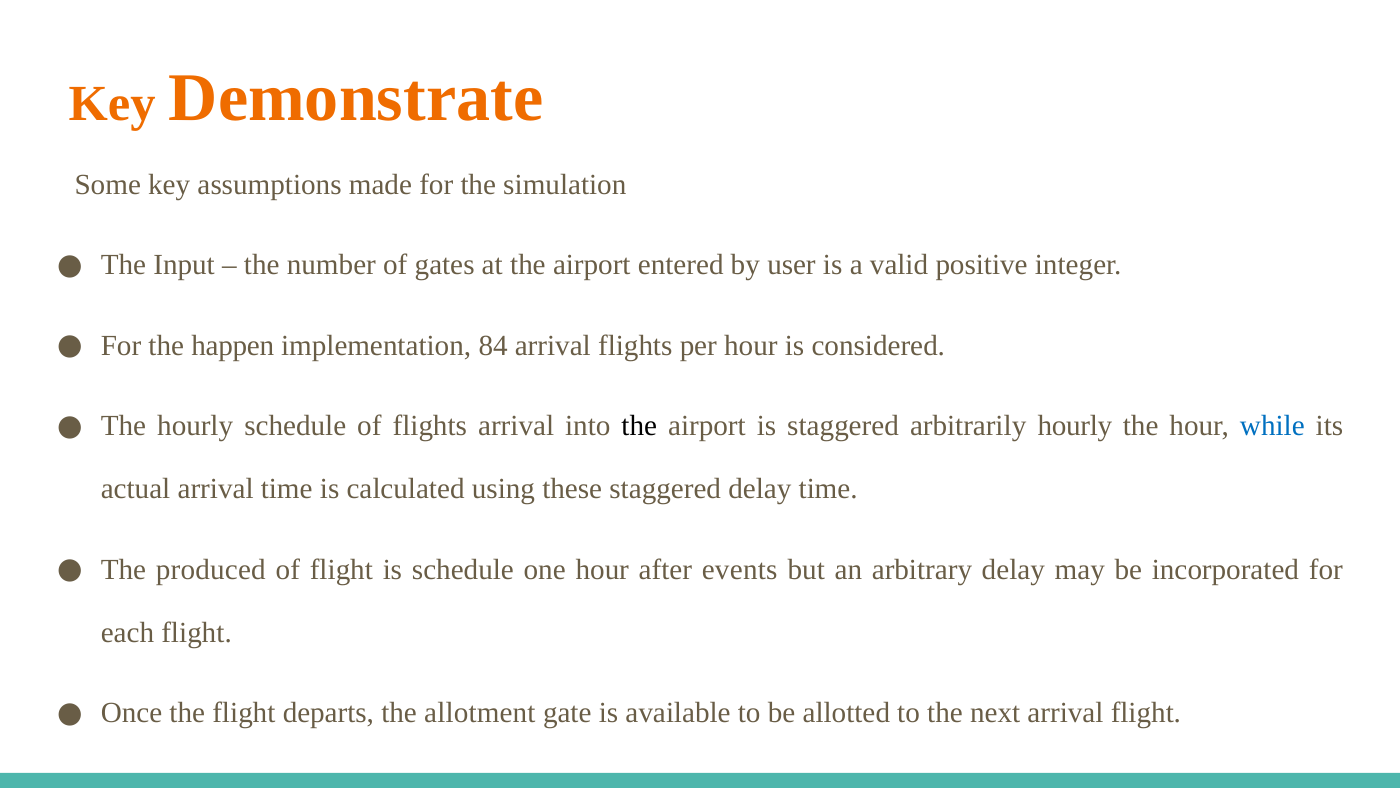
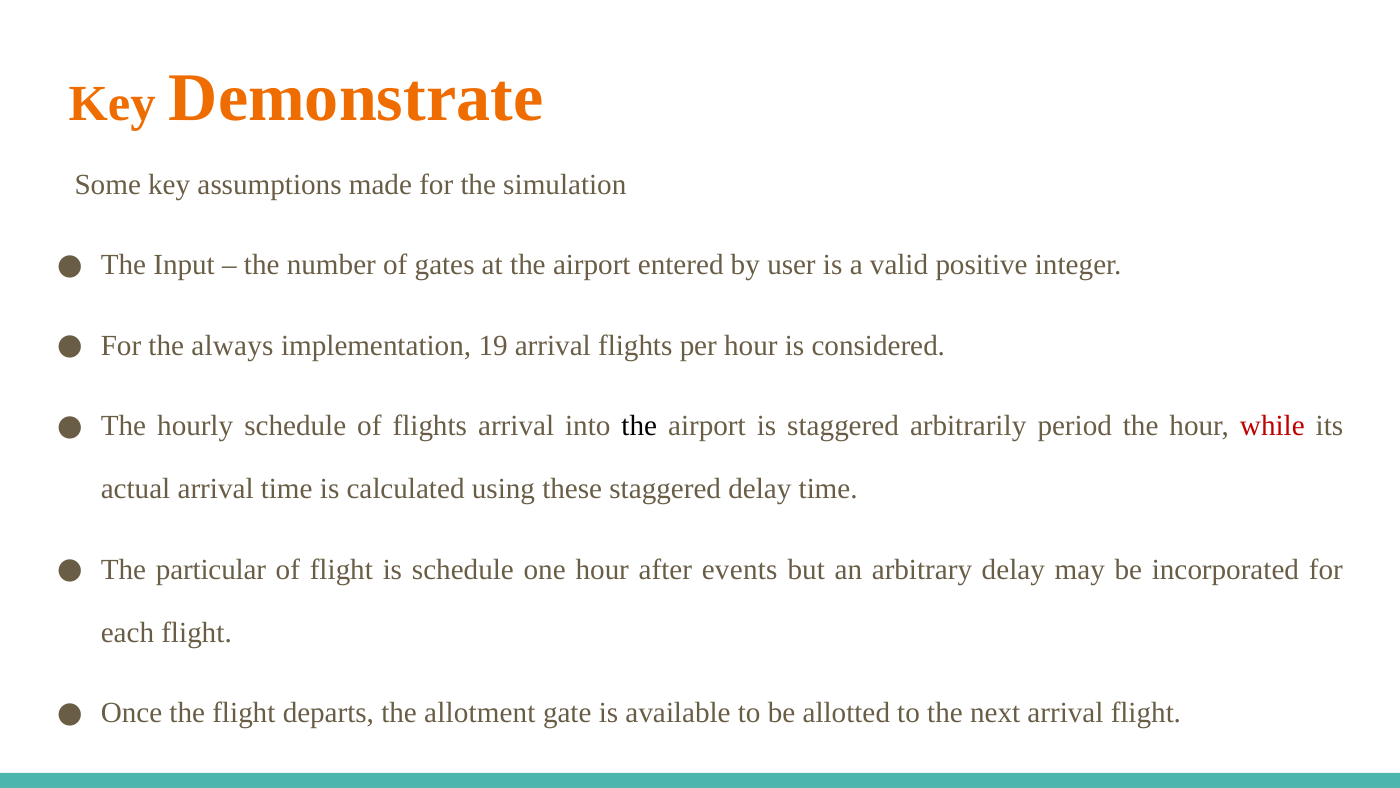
happen: happen -> always
84: 84 -> 19
arbitrarily hourly: hourly -> period
while colour: blue -> red
produced: produced -> particular
